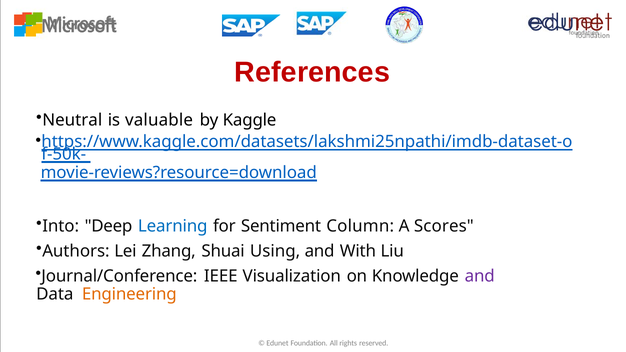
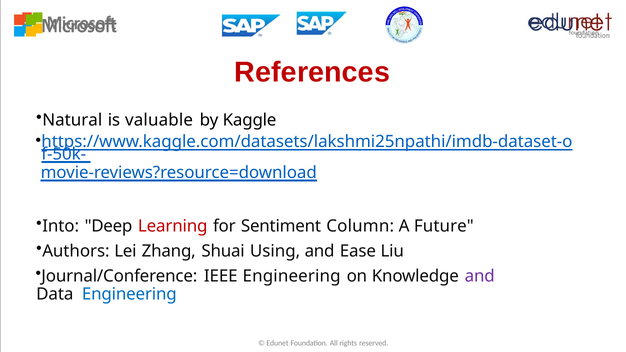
Neutral: Neutral -> Natural
Learning colour: blue -> red
Scores: Scores -> Future
With: With -> Ease
IEEE Visualization: Visualization -> Engineering
Engineering at (129, 294) colour: orange -> blue
